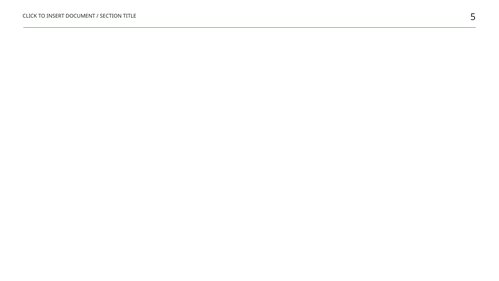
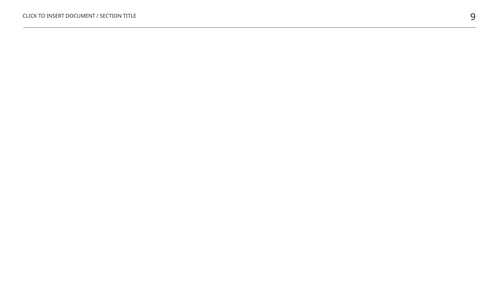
5: 5 -> 9
